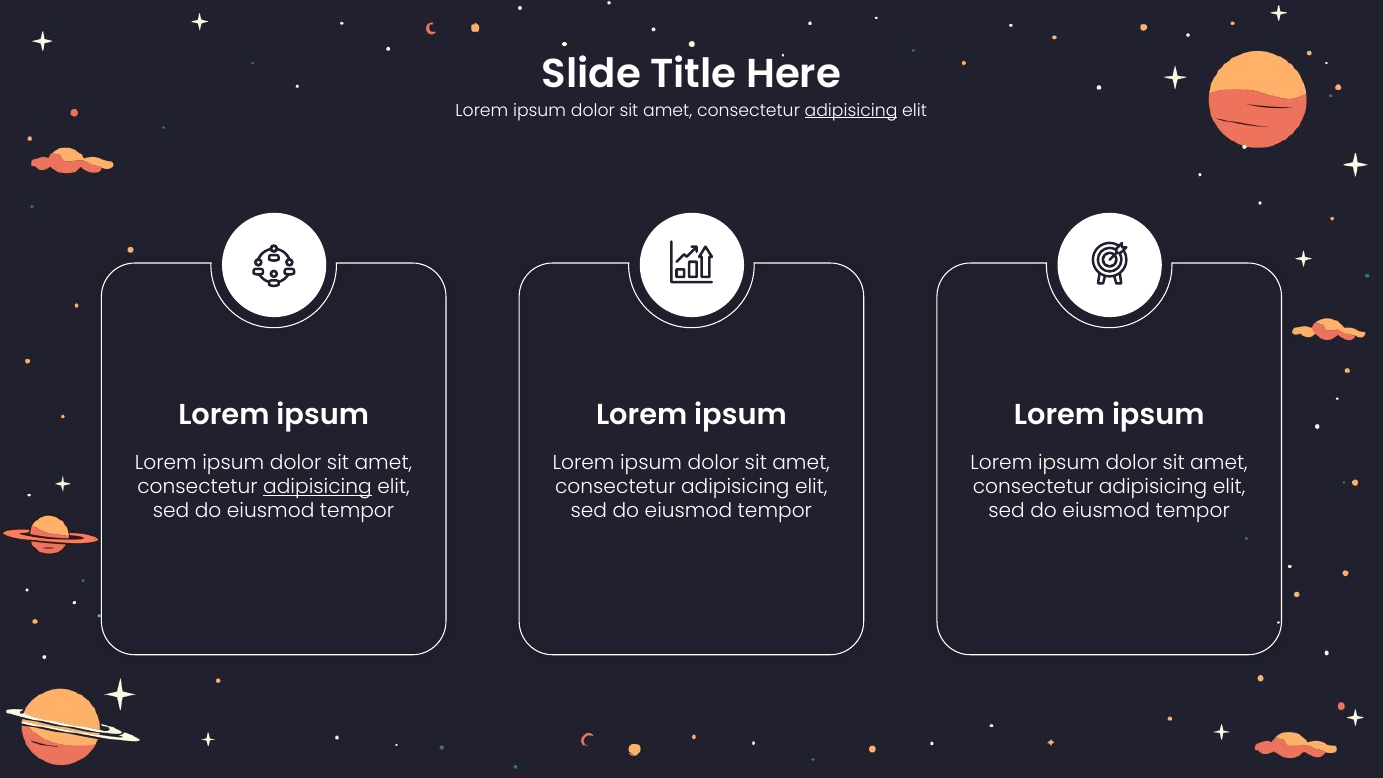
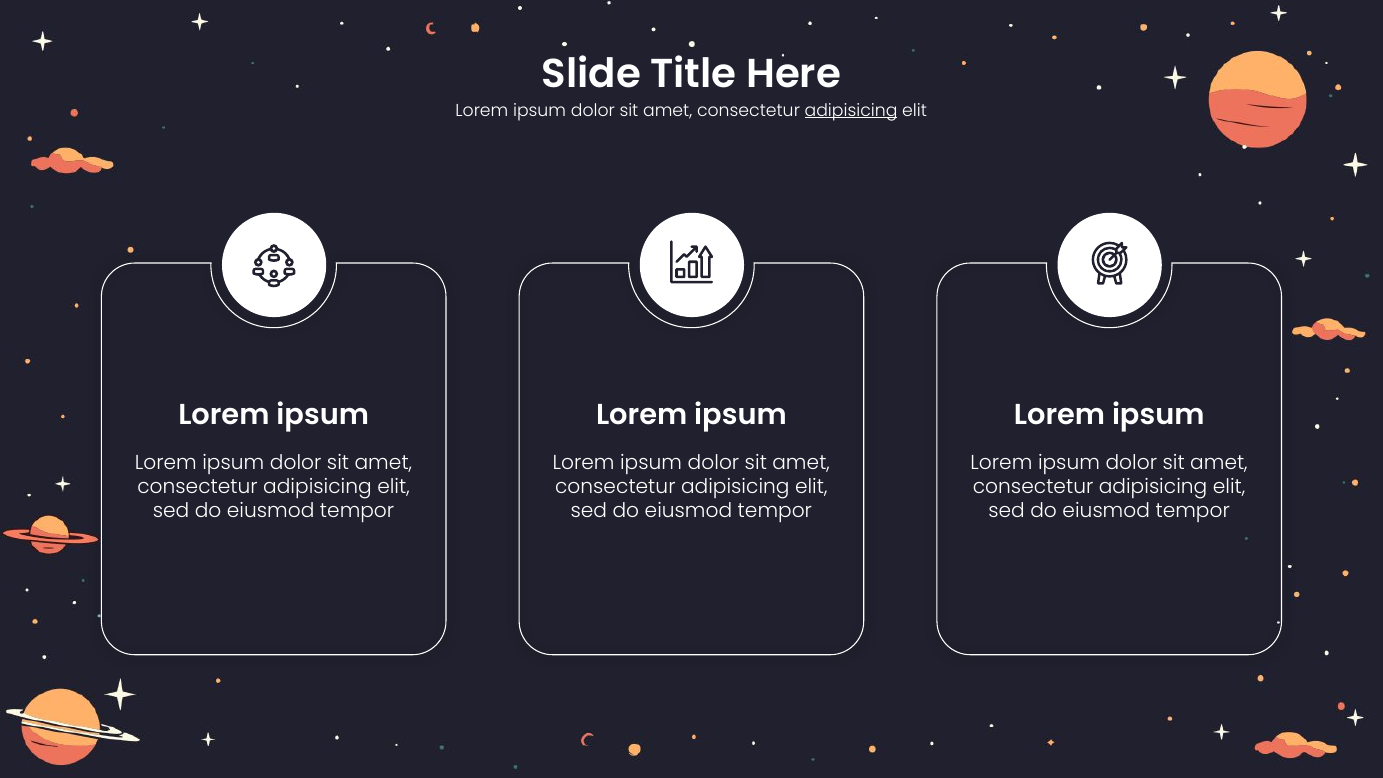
adipisicing at (317, 487) underline: present -> none
